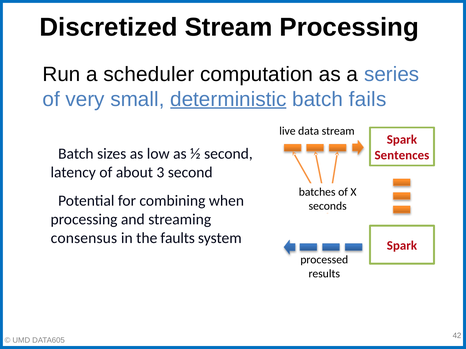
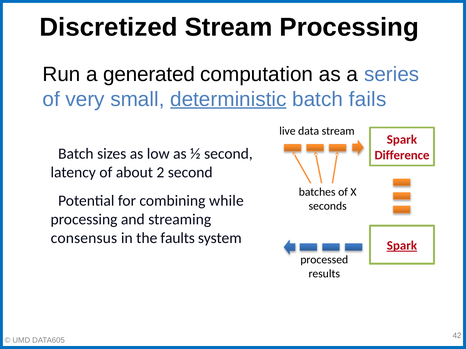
scheduler: scheduler -> generated
Sentences: Sentences -> Difference
3: 3 -> 2
when: when -> while
Spark at (402, 246) underline: none -> present
